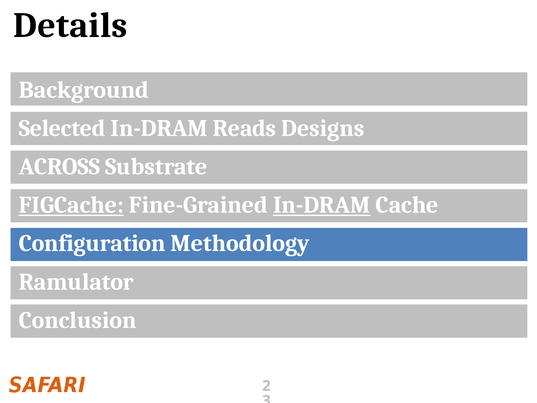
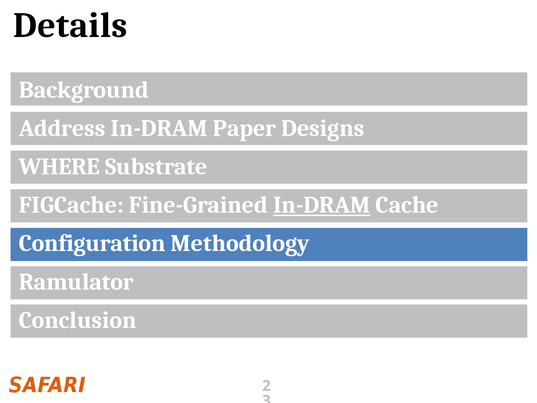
Selected: Selected -> Address
Reads: Reads -> Paper
ACROSS: ACROSS -> WHERE
FIGCache underline: present -> none
